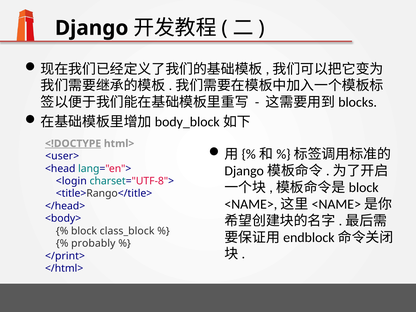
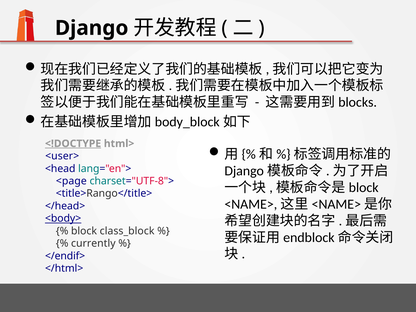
<login: <login -> <page
<body> underline: none -> present
probably: probably -> currently
</print>: </print> -> </endif>
